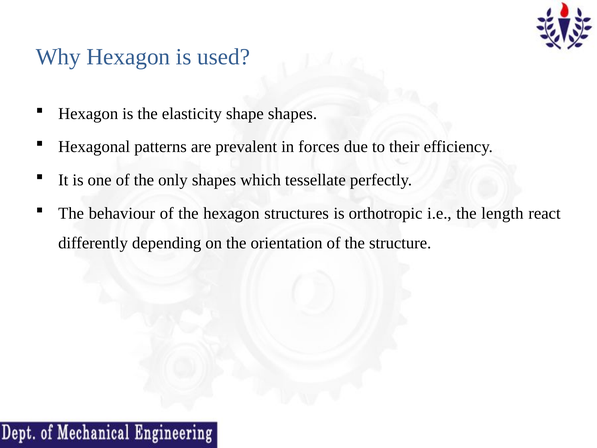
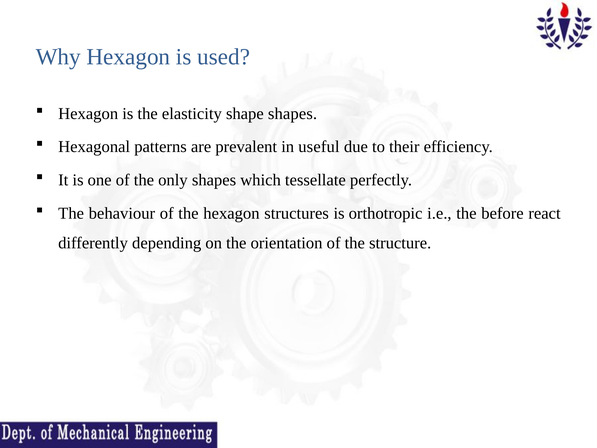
forces: forces -> useful
length: length -> before
